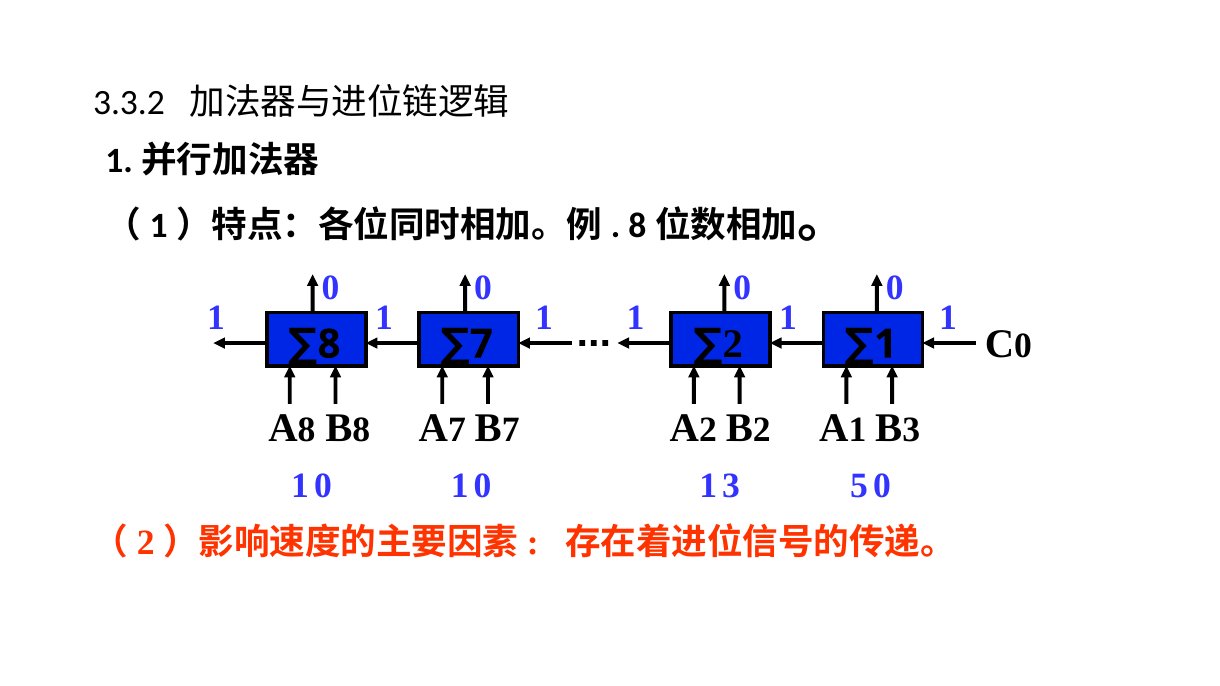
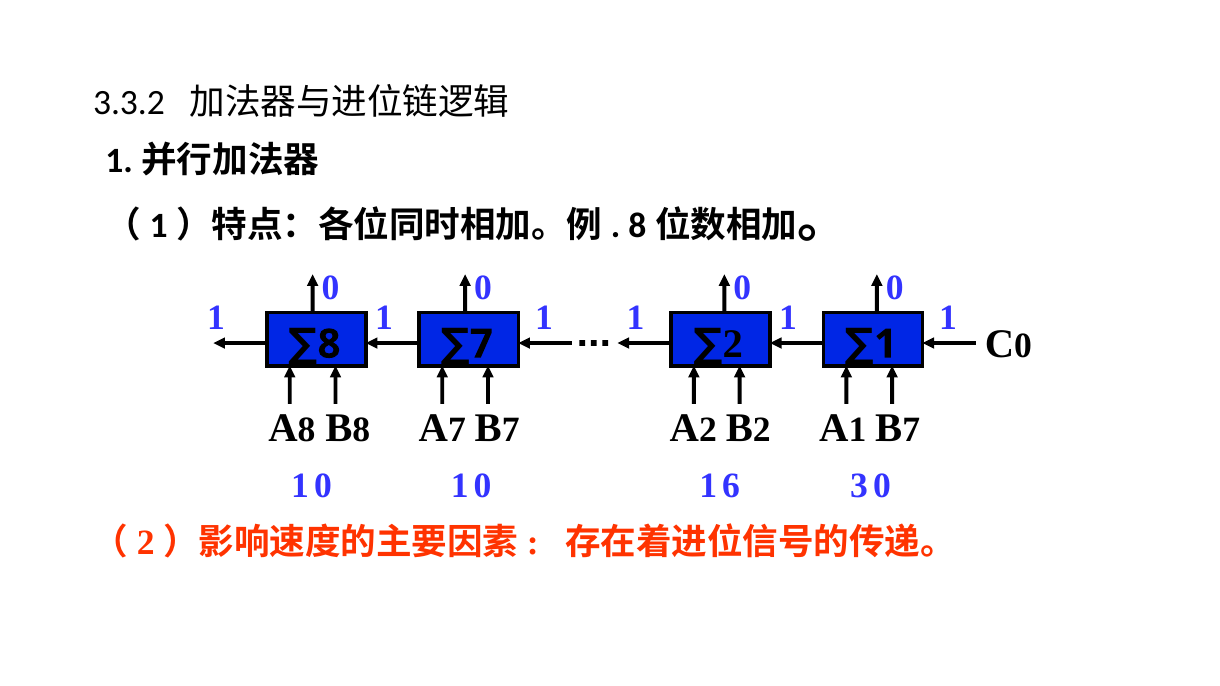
3 at (911, 430): 3 -> 7
0 3: 3 -> 6
5: 5 -> 3
